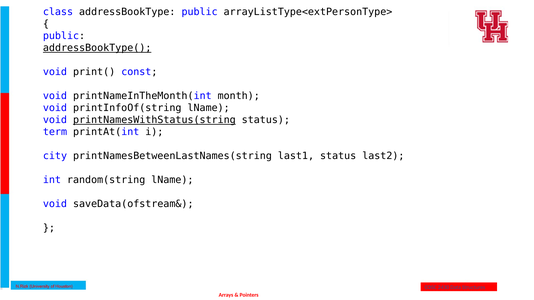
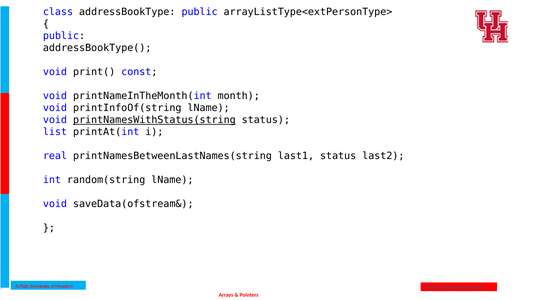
addressBookType( underline: present -> none
term: term -> list
city: city -> real
